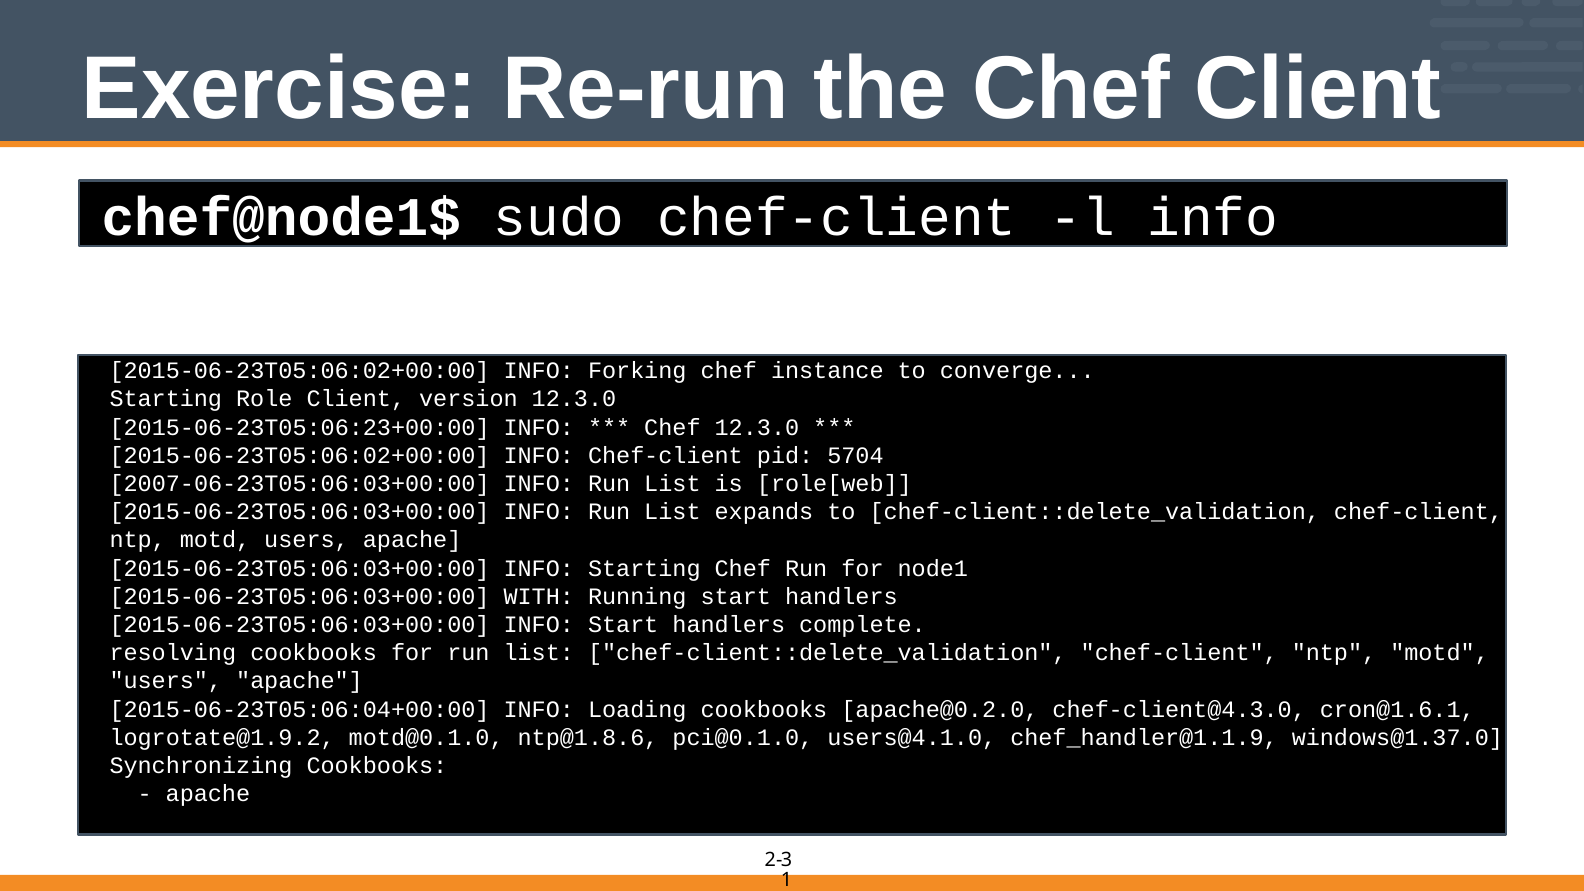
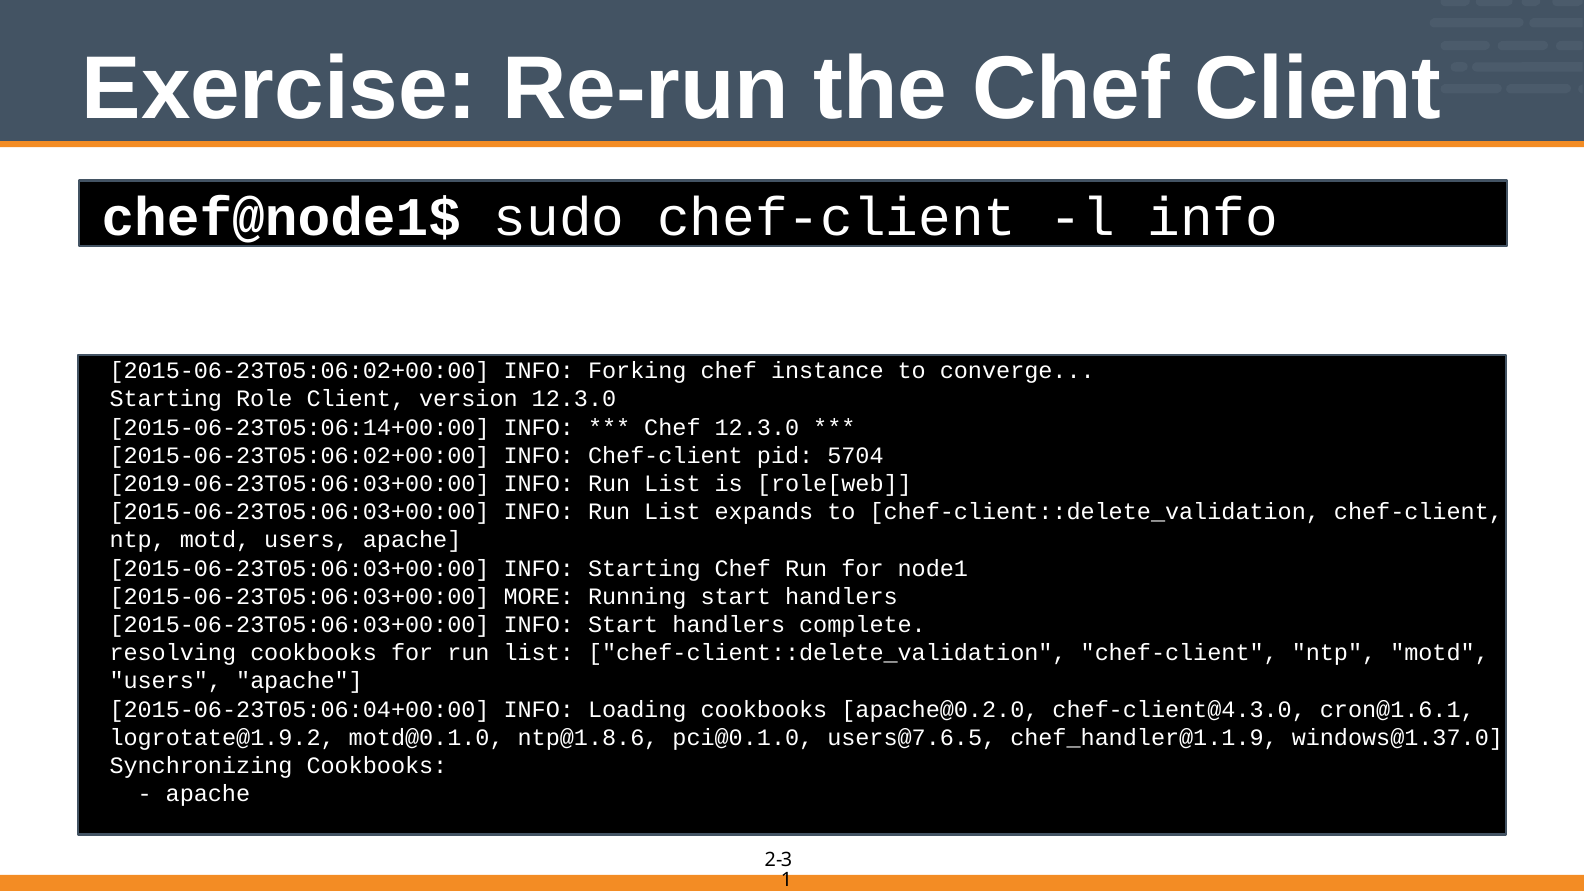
2015-06-23T05:06:23+00:00: 2015-06-23T05:06:23+00:00 -> 2015-06-23T05:06:14+00:00
2007-06-23T05:06:03+00:00: 2007-06-23T05:06:03+00:00 -> 2019-06-23T05:06:03+00:00
WITH: WITH -> MORE
users@4.1.0: users@4.1.0 -> users@7.6.5
